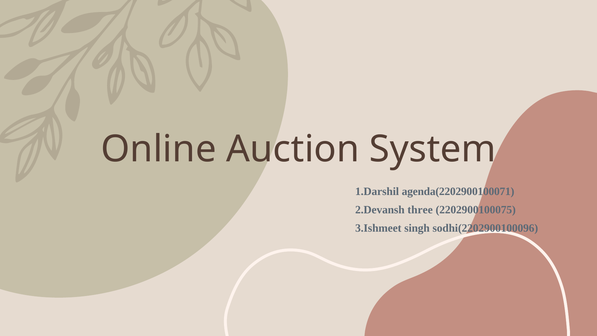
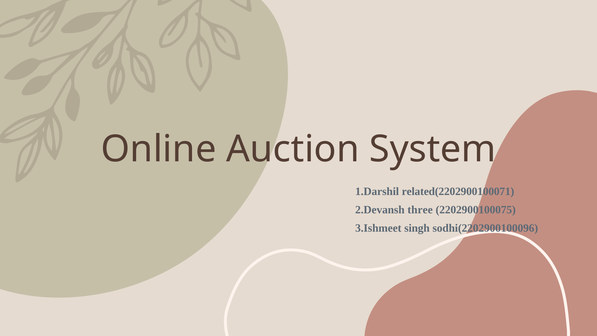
agenda(2202900100071: agenda(2202900100071 -> related(2202900100071
